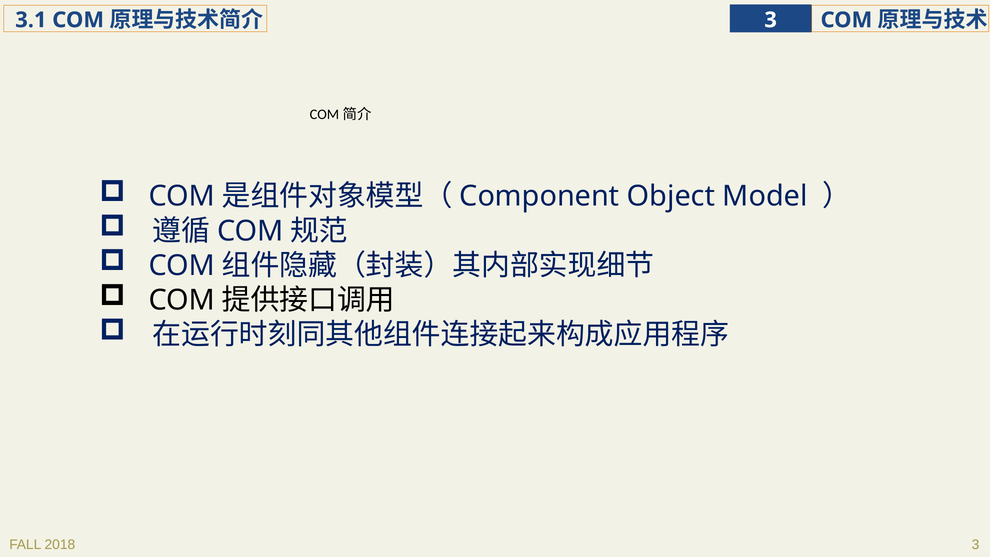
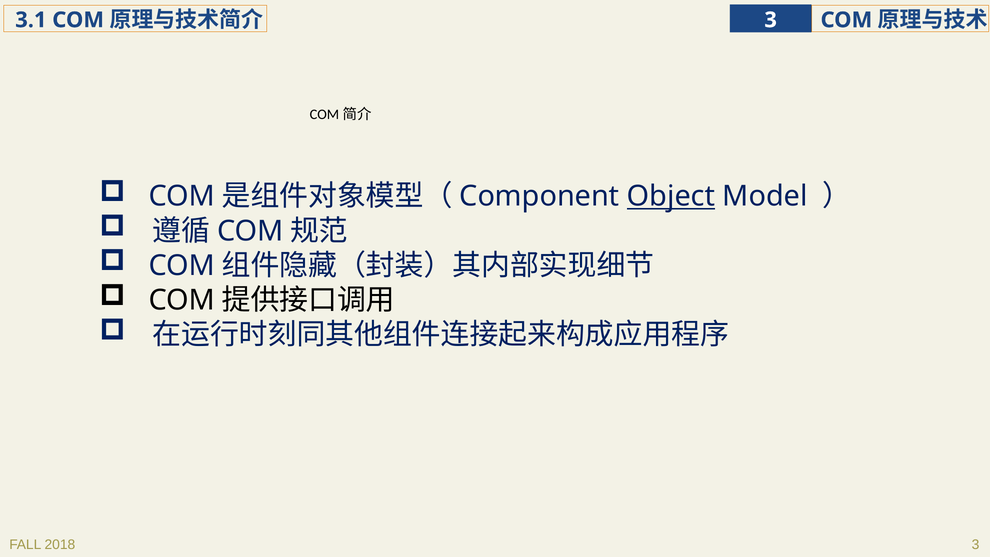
Object underline: none -> present
